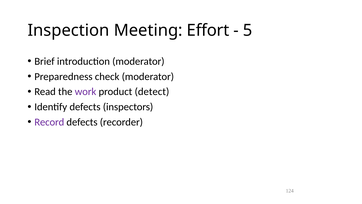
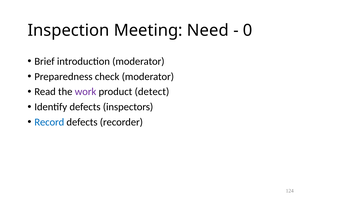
Effort: Effort -> Need
5: 5 -> 0
Record colour: purple -> blue
